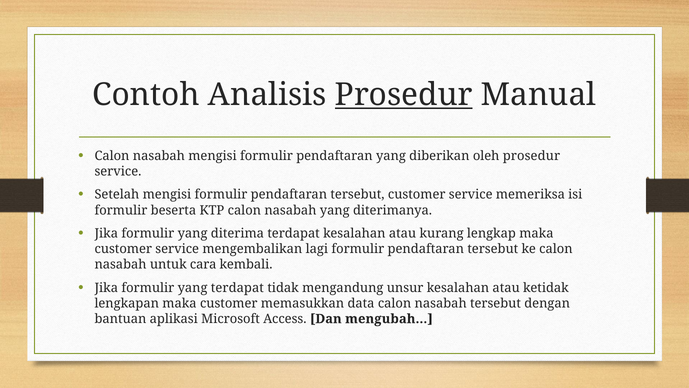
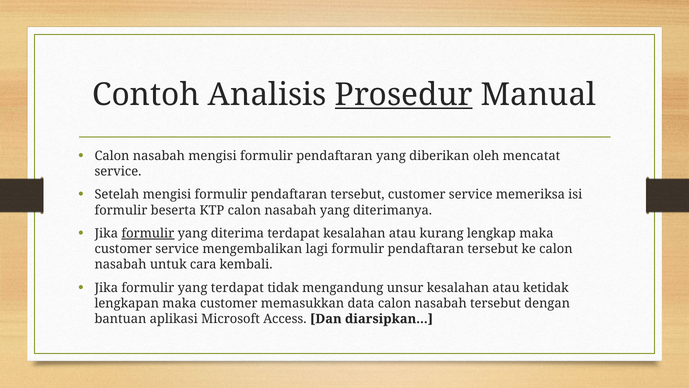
oleh prosedur: prosedur -> mencatat
formulir at (148, 233) underline: none -> present
mengubah: mengubah -> diarsipkan
